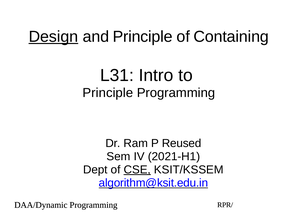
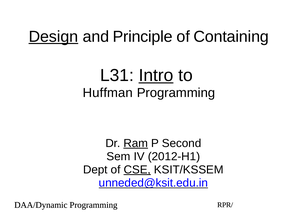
Intro underline: none -> present
Principle at (108, 93): Principle -> Huffman
Ram underline: none -> present
Reused: Reused -> Second
2021-H1: 2021-H1 -> 2012-H1
algorithm@ksit.edu.in: algorithm@ksit.edu.in -> unneded@ksit.edu.in
